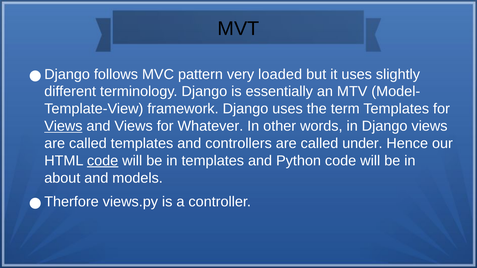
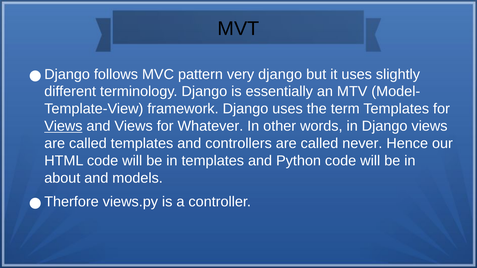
very loaded: loaded -> django
under: under -> never
code at (103, 161) underline: present -> none
